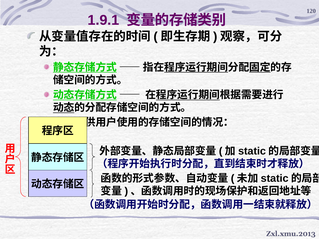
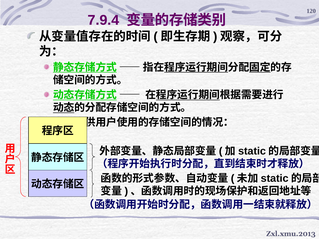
1.9.1: 1.9.1 -> 7.9.4
